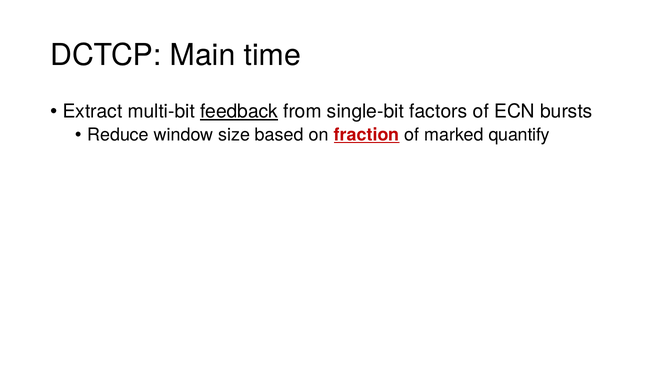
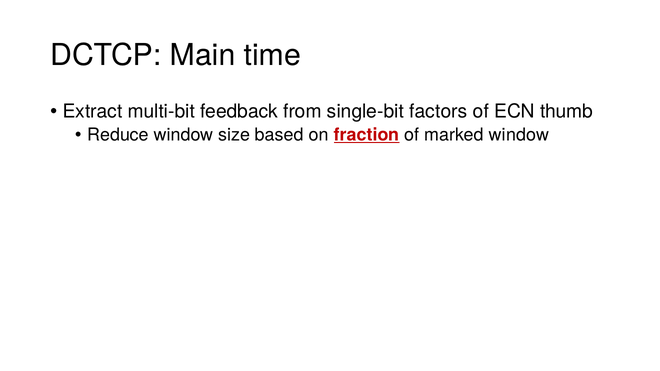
feedback underline: present -> none
bursts: bursts -> thumb
marked quantify: quantify -> window
